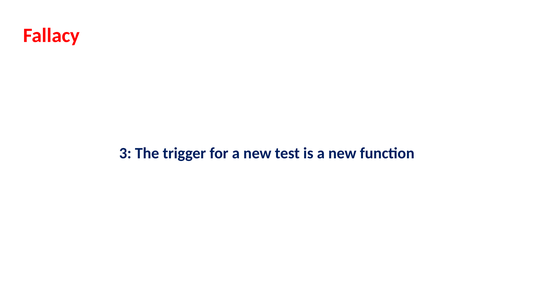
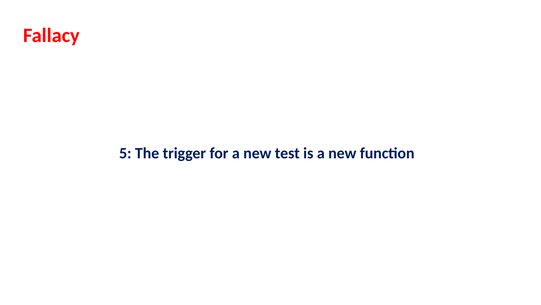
3: 3 -> 5
